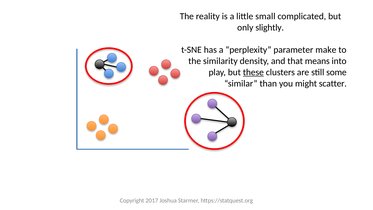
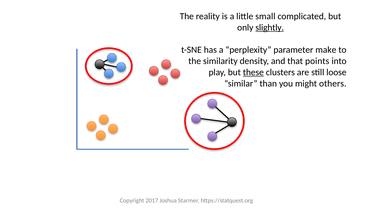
slightly underline: none -> present
means: means -> points
some: some -> loose
scatter: scatter -> others
